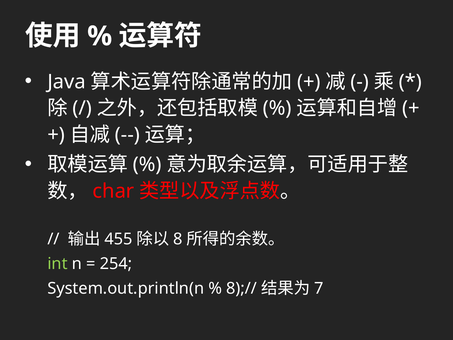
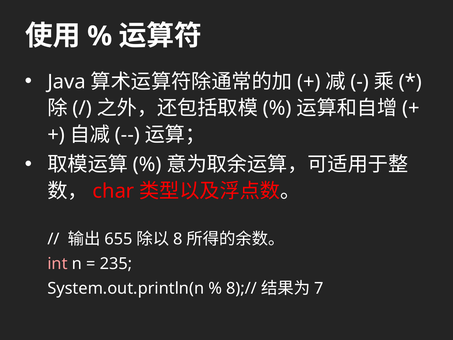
455: 455 -> 655
int colour: light green -> pink
254: 254 -> 235
